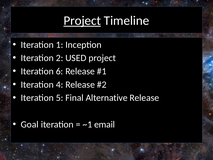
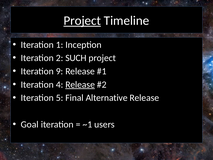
USED: USED -> SUCH
6: 6 -> 9
Release at (80, 84) underline: none -> present
email: email -> users
